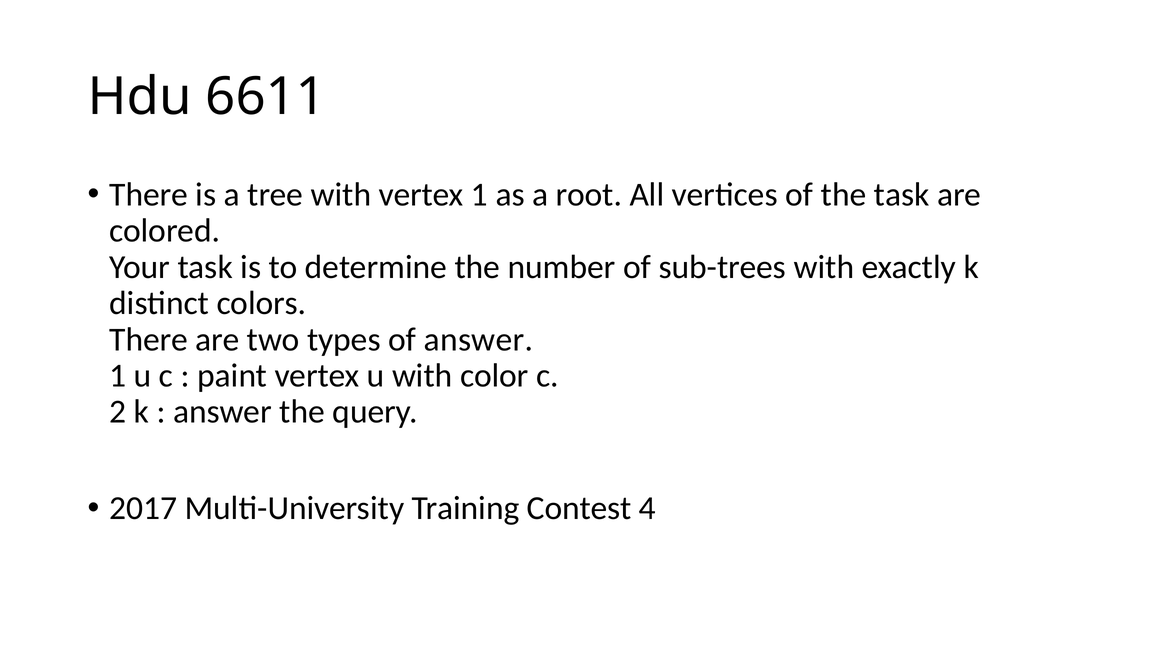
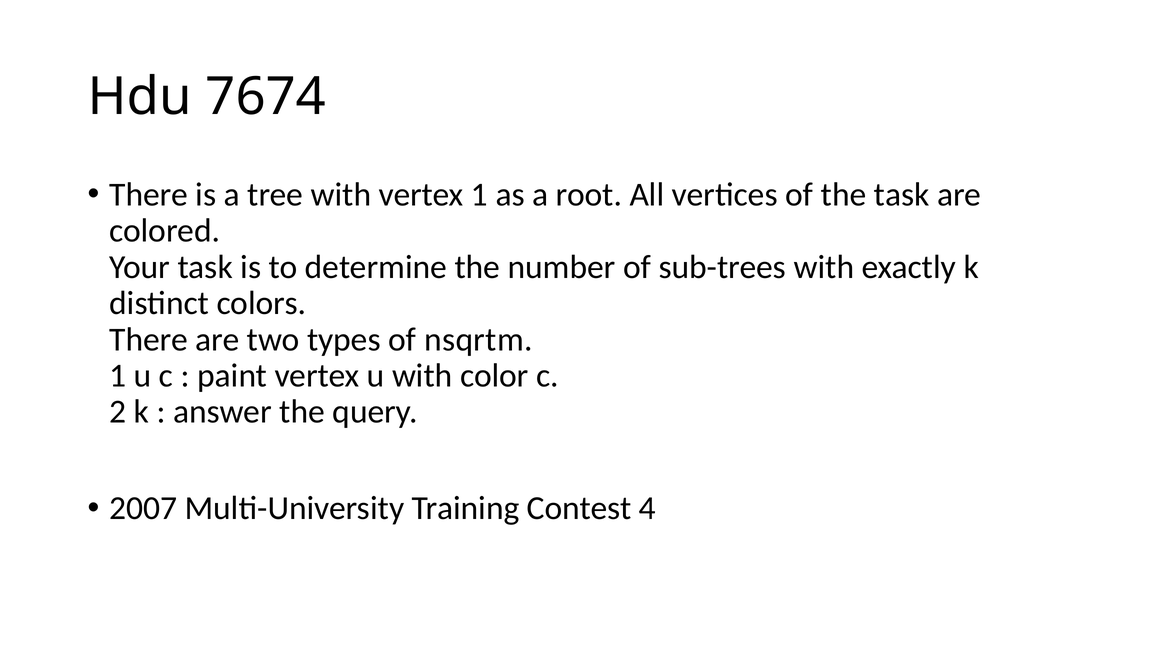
6611: 6611 -> 7674
of answer: answer -> nsqrtm
2017: 2017 -> 2007
